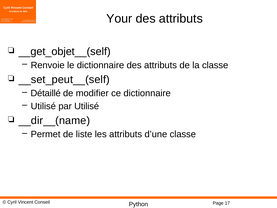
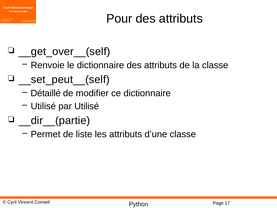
Your: Your -> Pour
__get_objet__(self: __get_objet__(self -> __get_over__(self
__dir__(name: __dir__(name -> __dir__(partie
